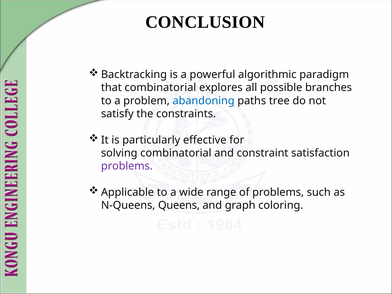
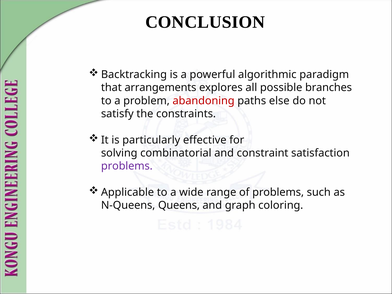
that combinatorial: combinatorial -> arrangements
abandoning colour: blue -> red
tree: tree -> else
